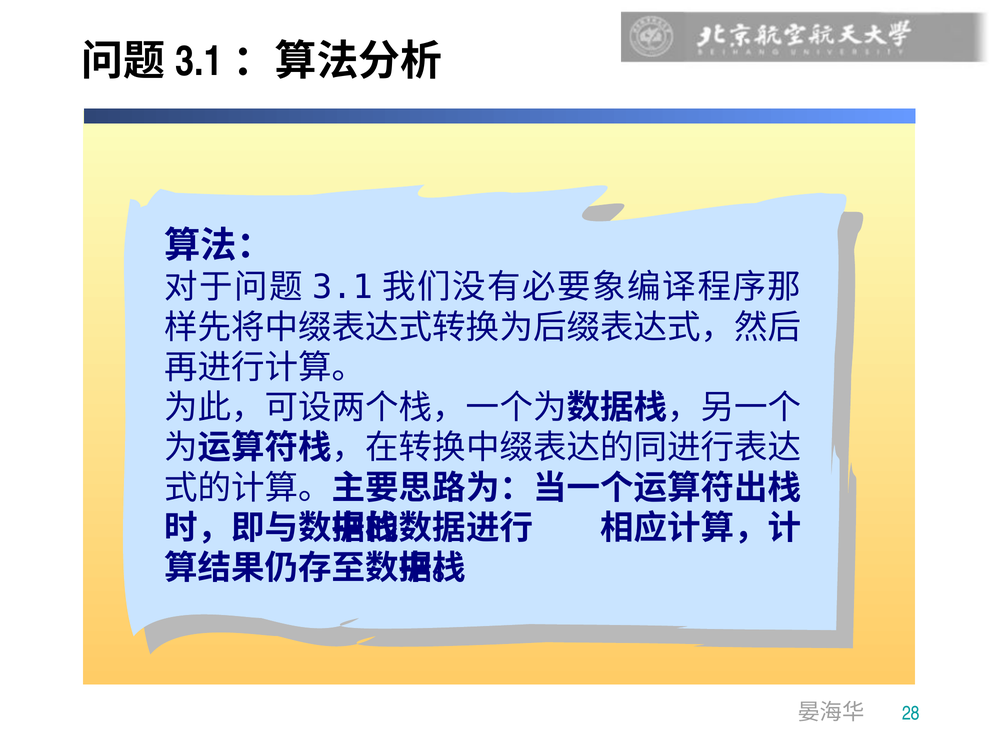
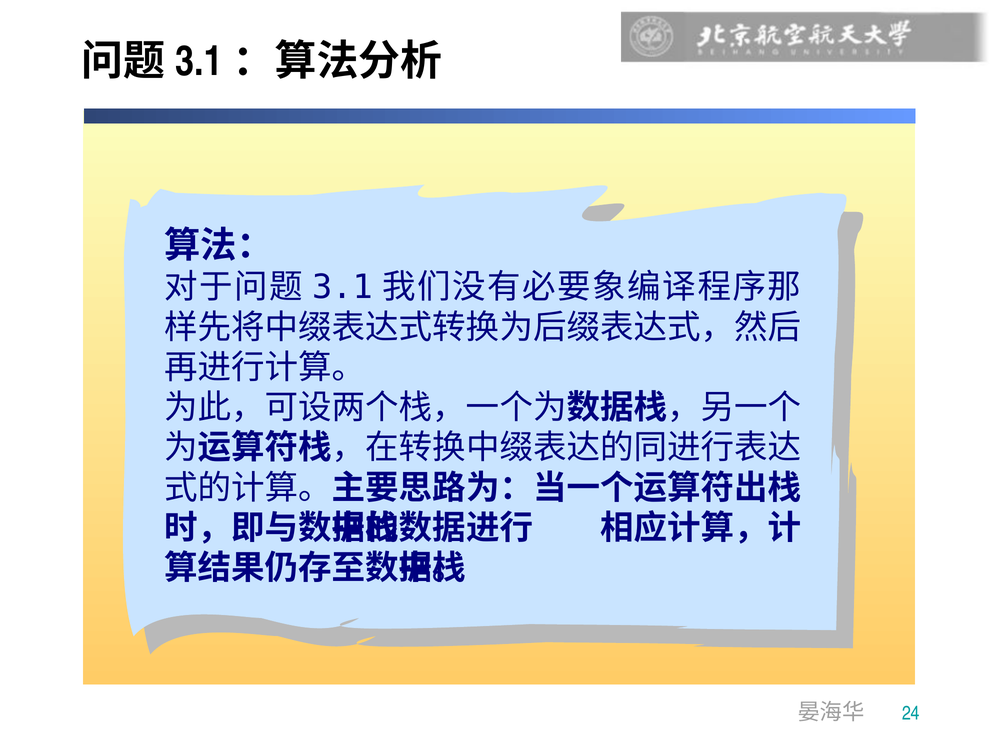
28: 28 -> 24
